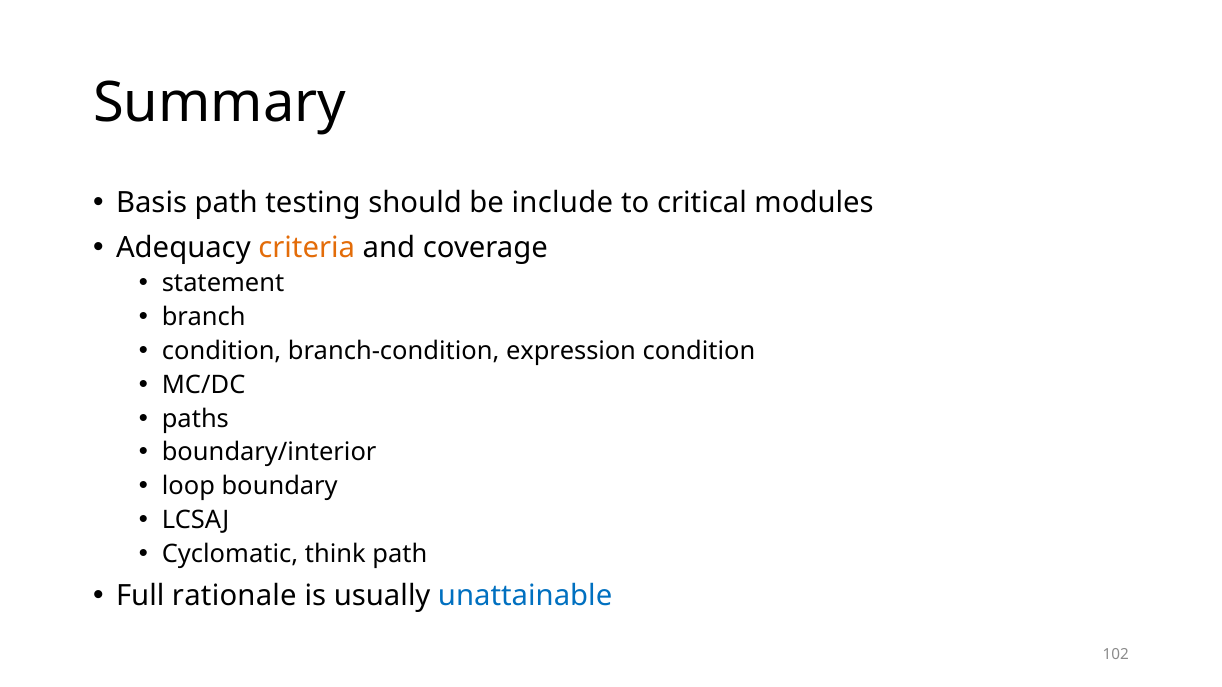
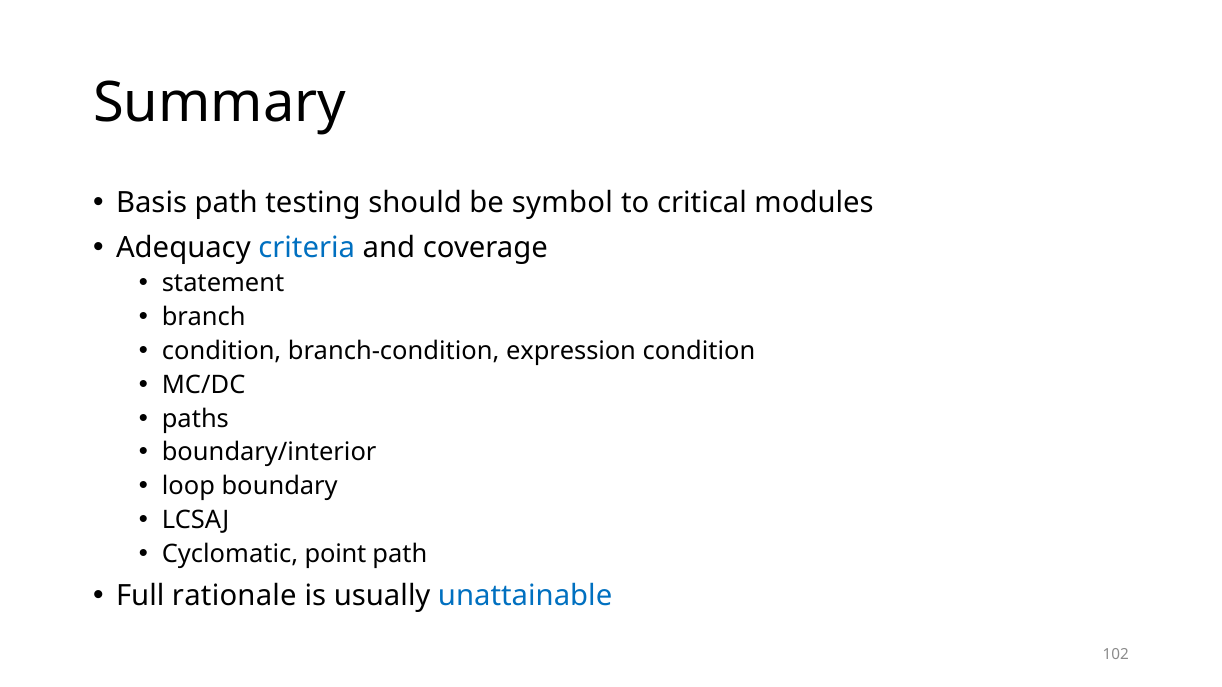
include: include -> symbol
criteria colour: orange -> blue
think: think -> point
